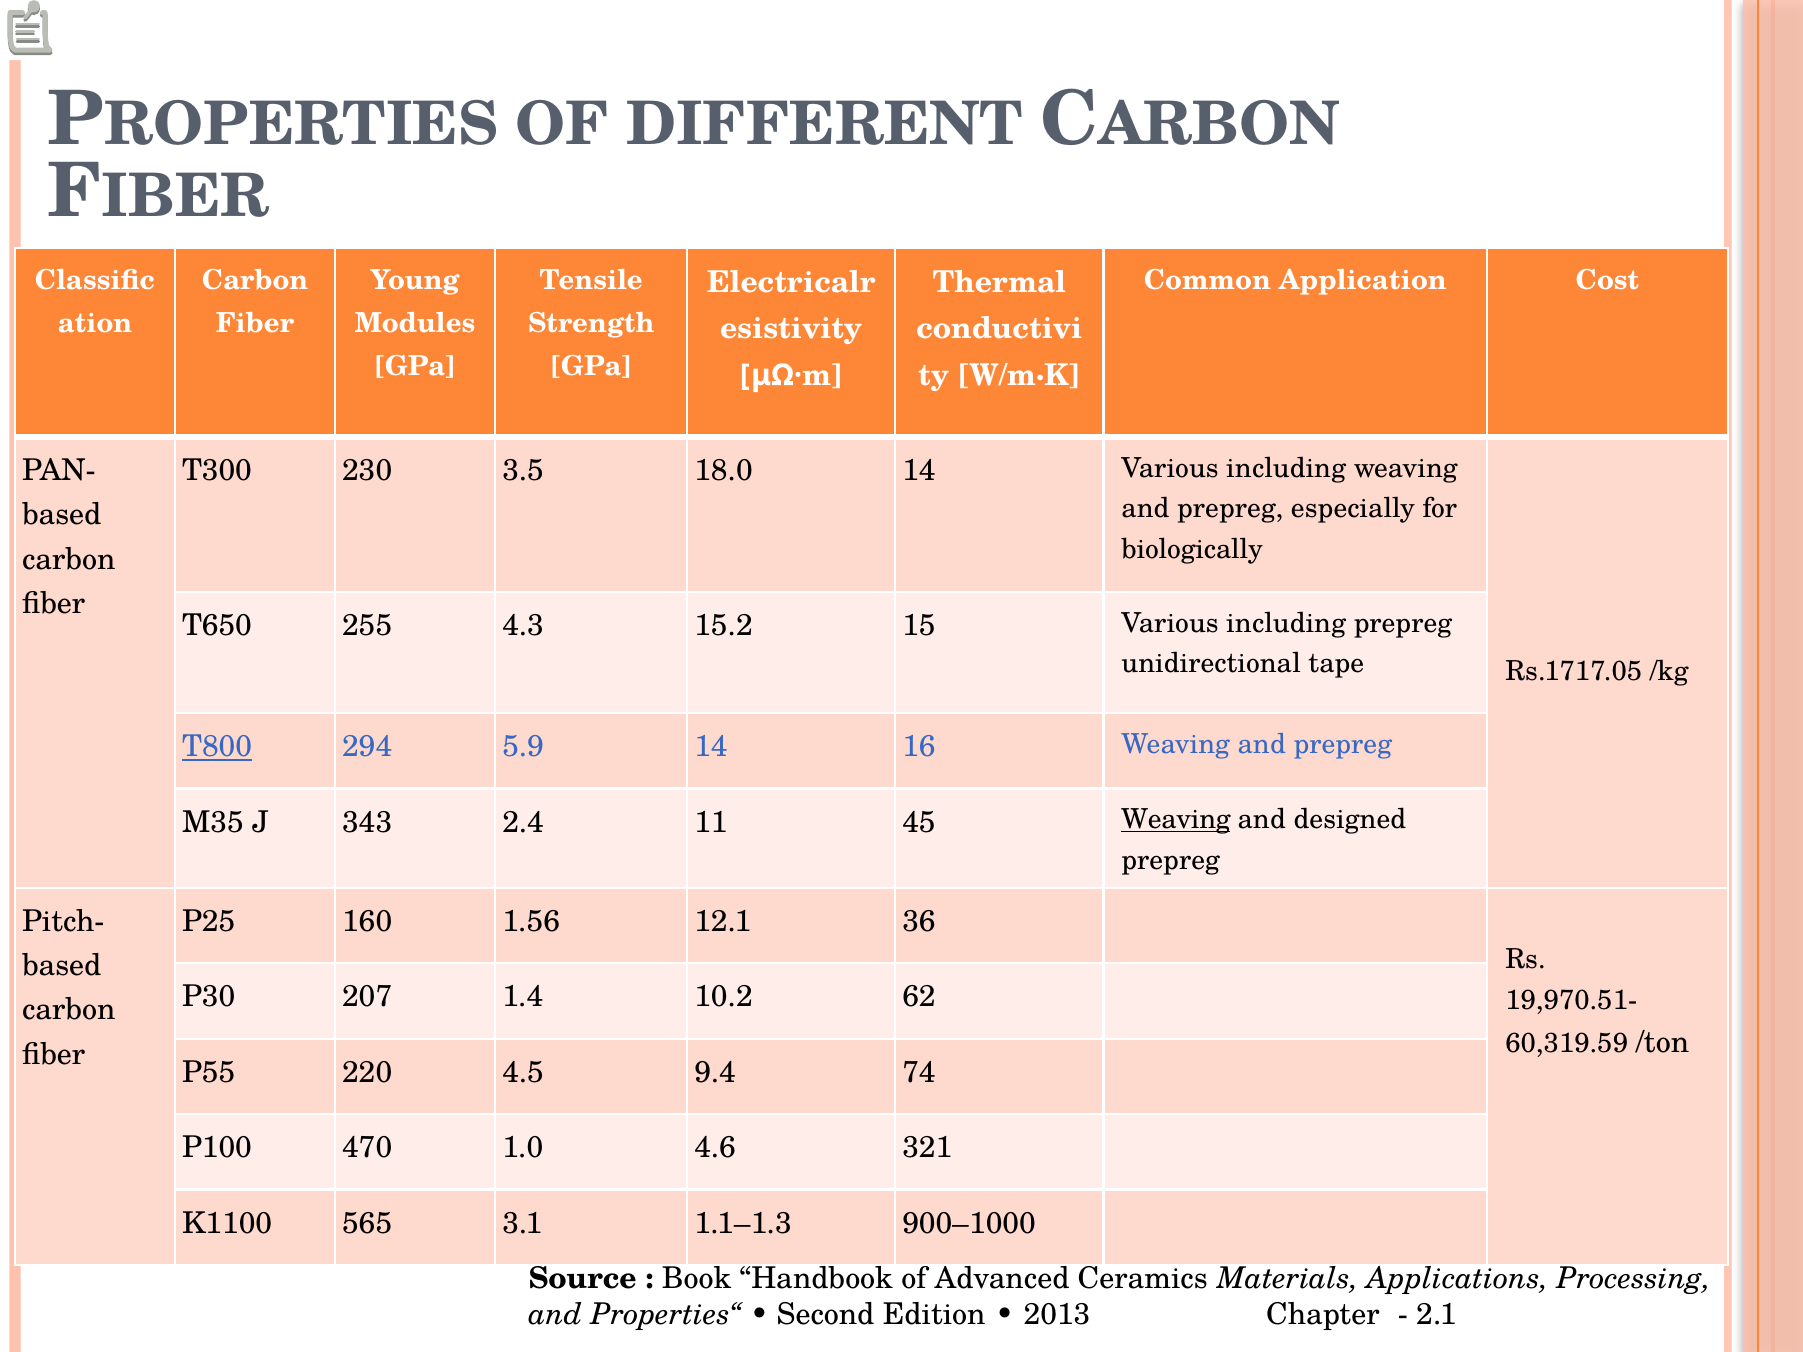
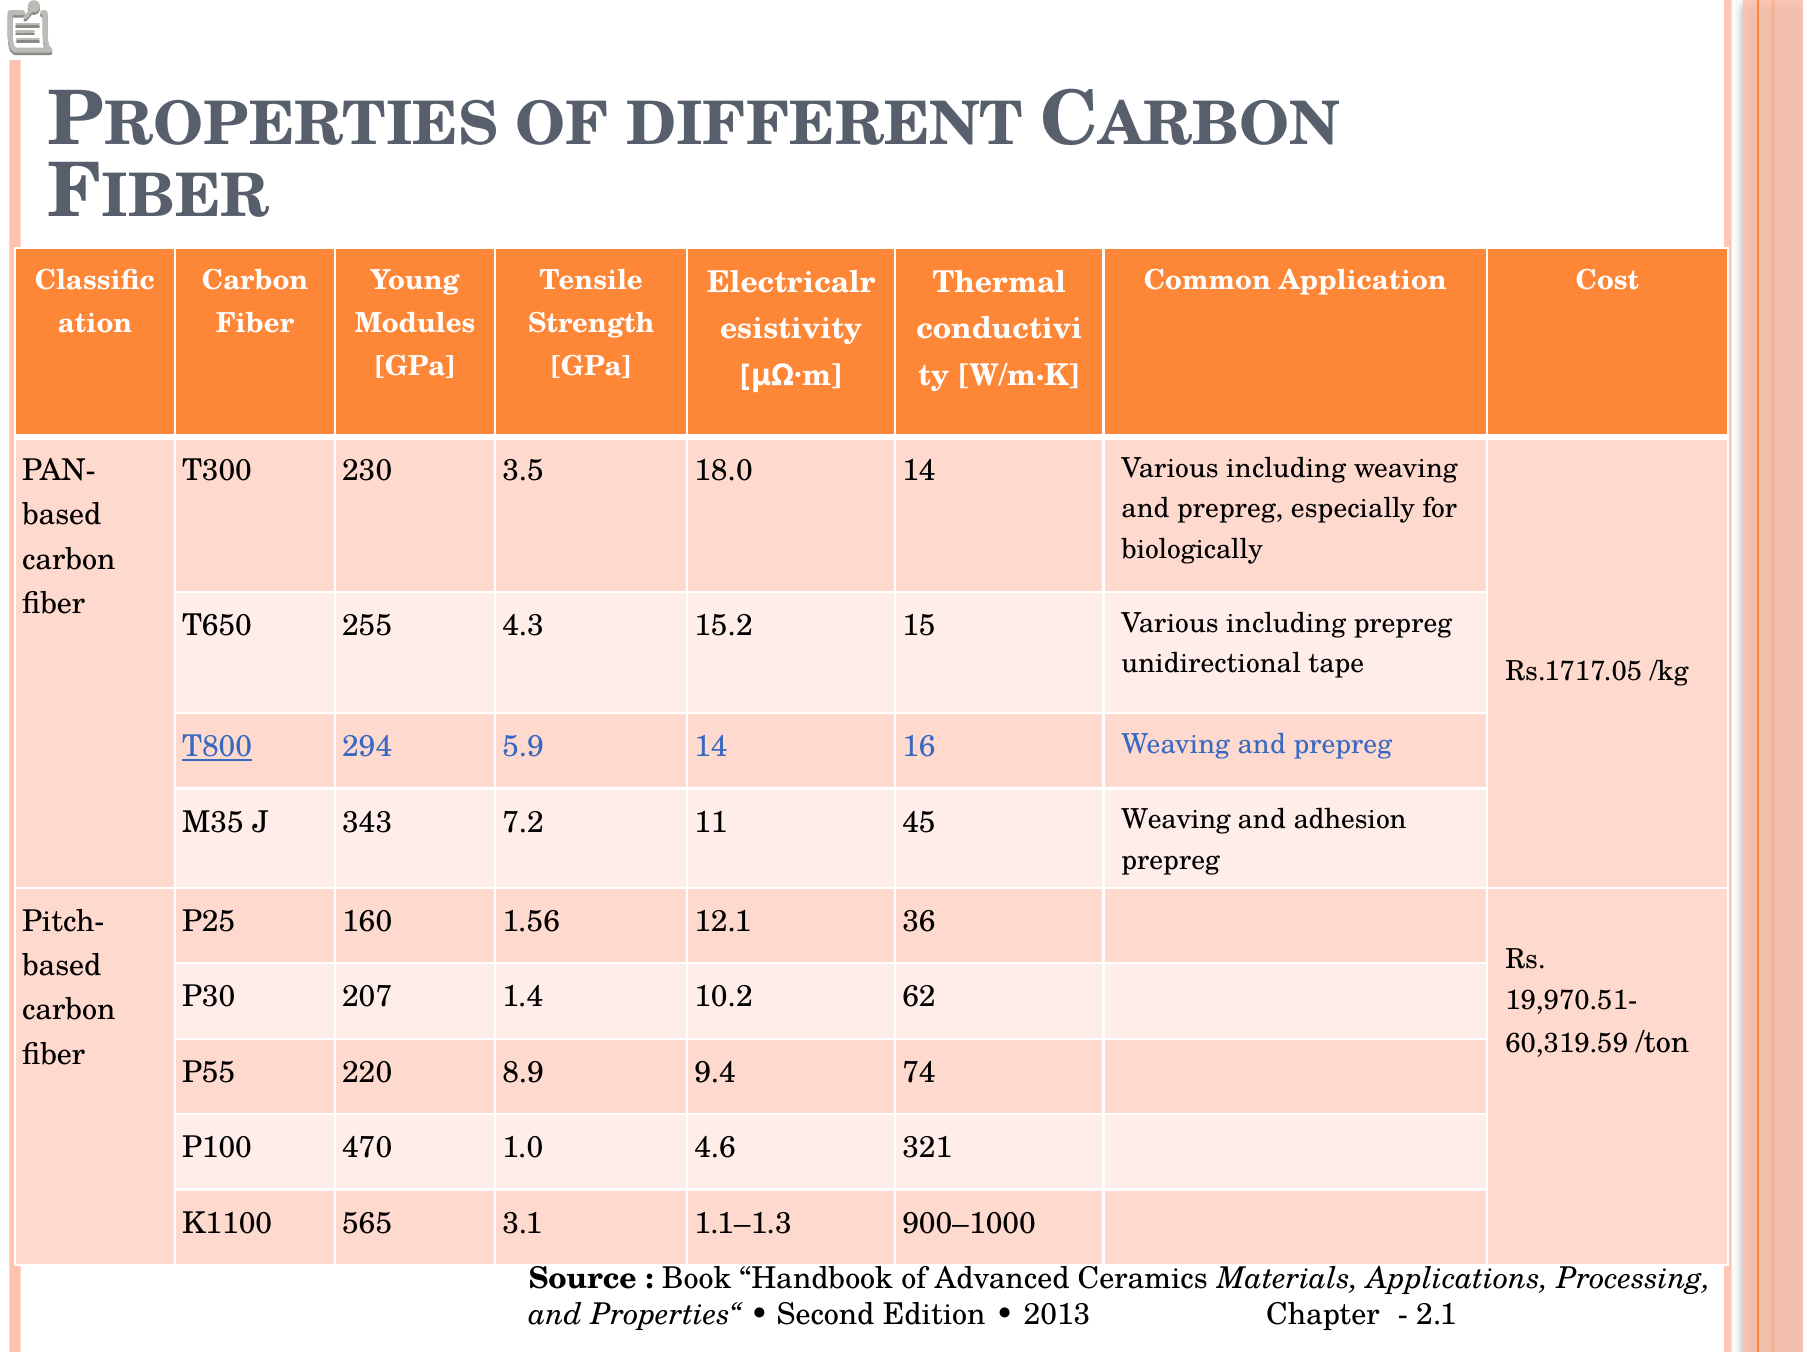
2.4: 2.4 -> 7.2
Weaving at (1176, 820) underline: present -> none
designed: designed -> adhesion
4.5: 4.5 -> 8.9
